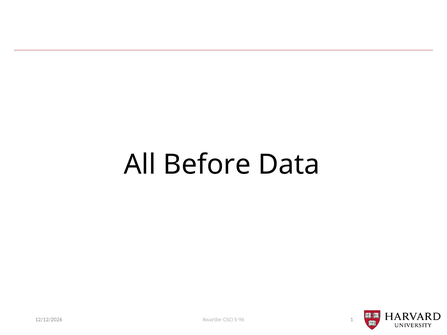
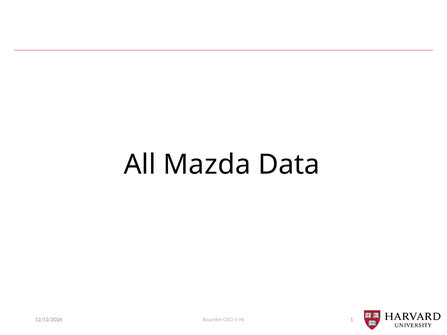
Before: Before -> Mazda
